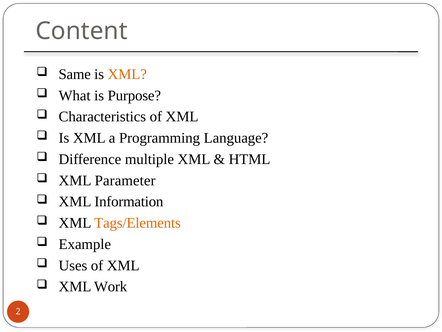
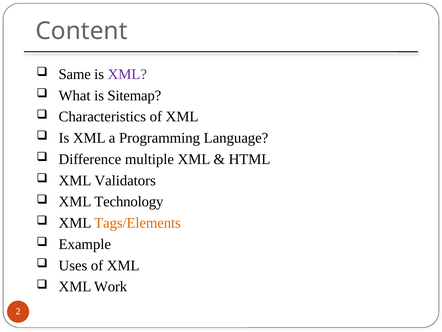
XML at (127, 74) colour: orange -> purple
Purpose: Purpose -> Sitemap
Parameter: Parameter -> Validators
Information: Information -> Technology
